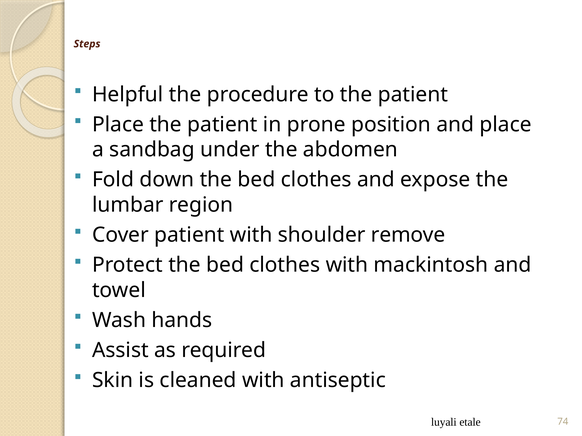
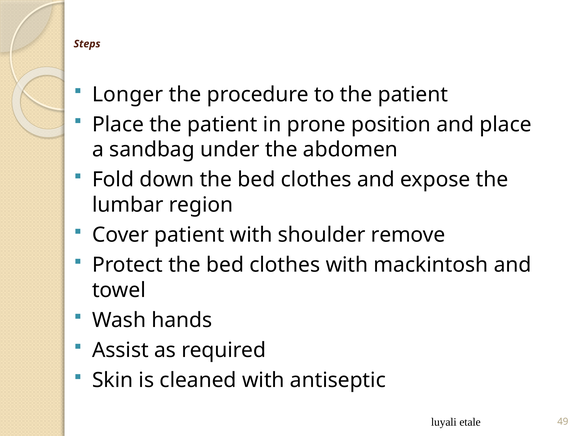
Helpful: Helpful -> Longer
74: 74 -> 49
